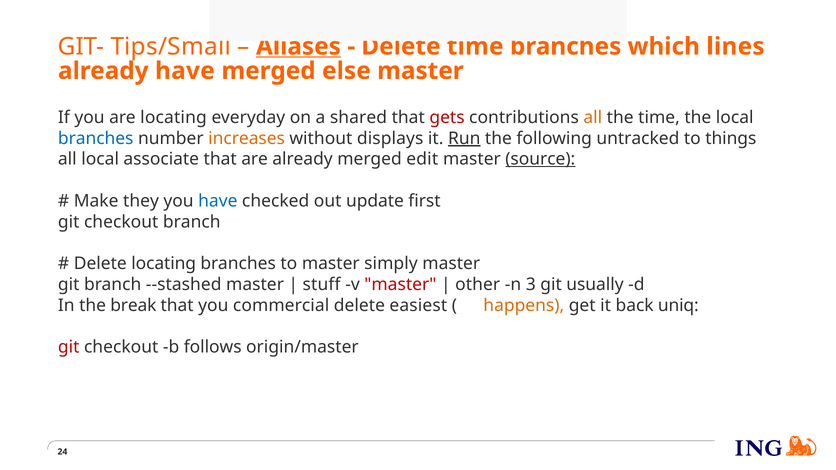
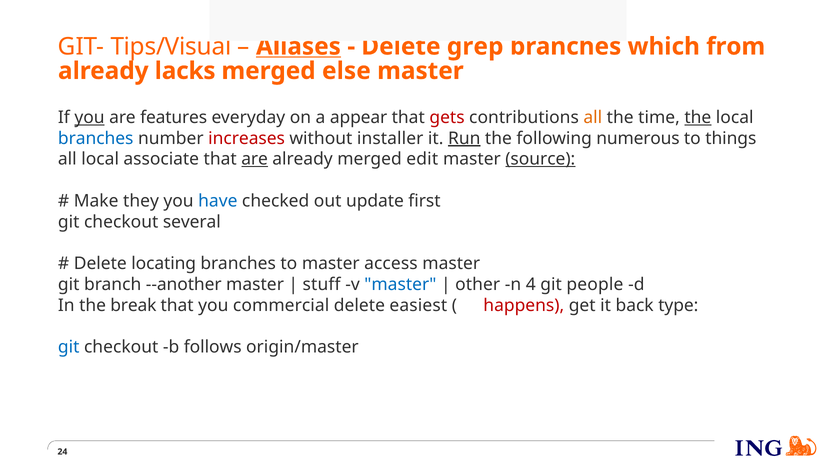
Tips/Small: Tips/Small -> Tips/Visual
Delete time: time -> grep
lines: lines -> from
already have: have -> lacks
you at (90, 117) underline: none -> present
are locating: locating -> features
shared: shared -> appear
the at (698, 117) underline: none -> present
increases colour: orange -> red
displays: displays -> installer
untracked: untracked -> numerous
are at (255, 159) underline: none -> present
checkout branch: branch -> several
simply: simply -> access
--stashed: --stashed -> --another
master at (400, 285) colour: red -> blue
3: 3 -> 4
usually: usually -> people
happens colour: orange -> red
uniq: uniq -> type
git at (69, 347) colour: red -> blue
